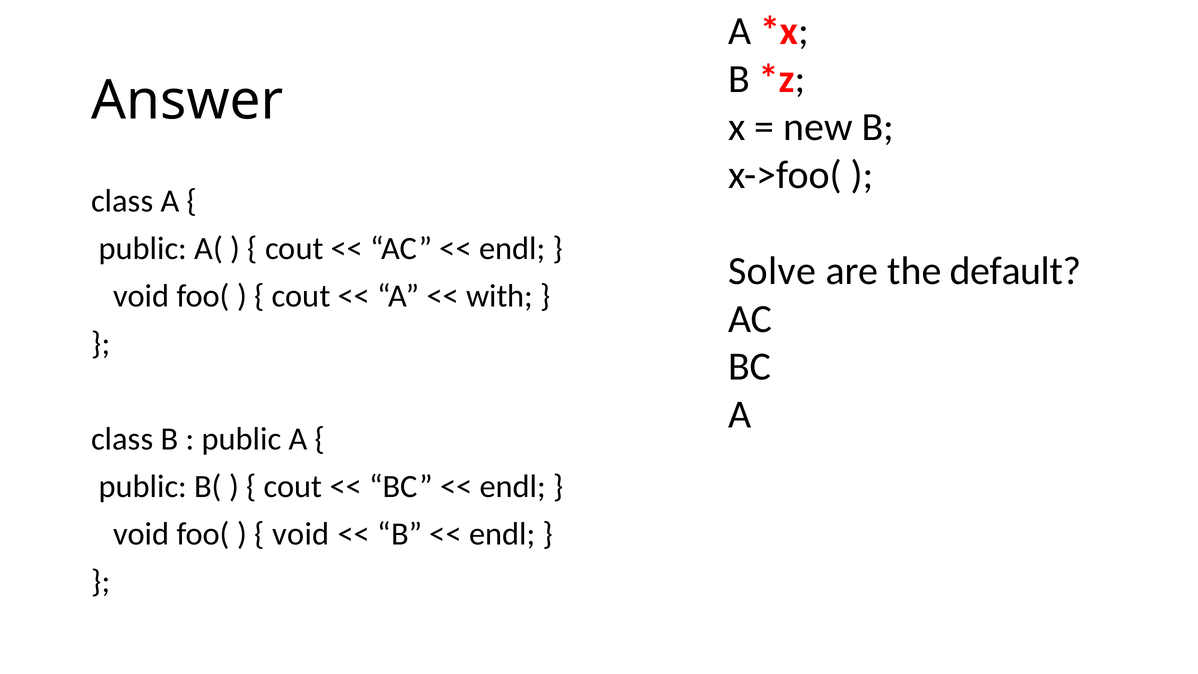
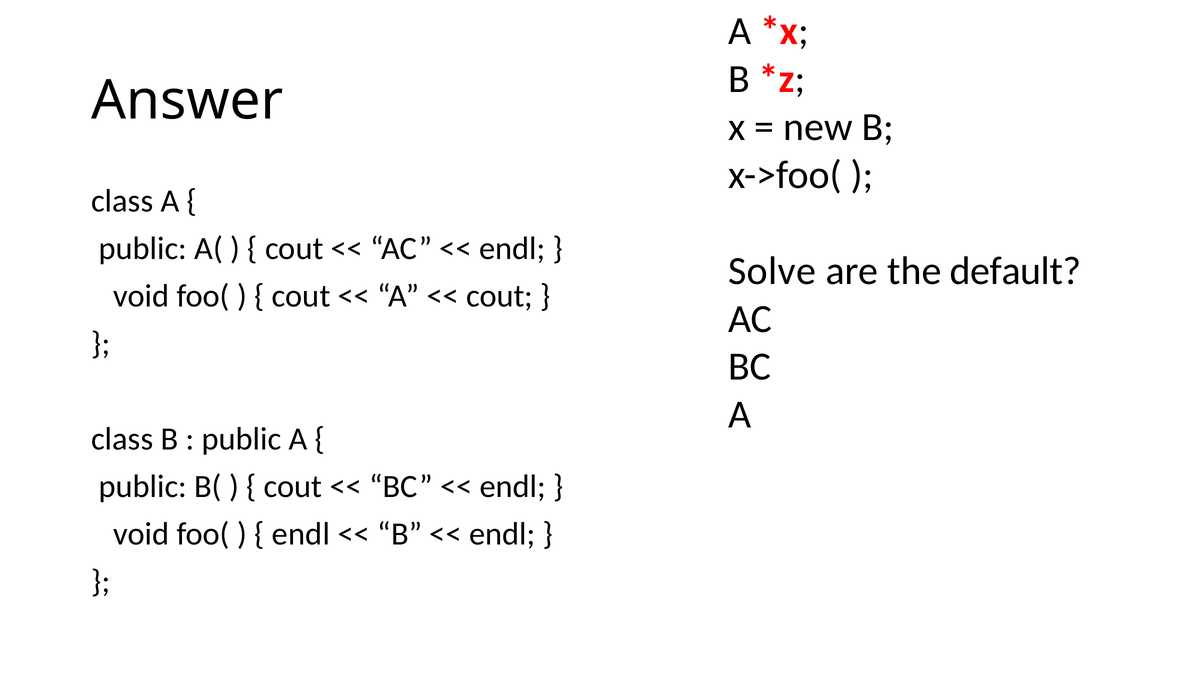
with at (500, 296): with -> cout
void at (301, 534): void -> endl
